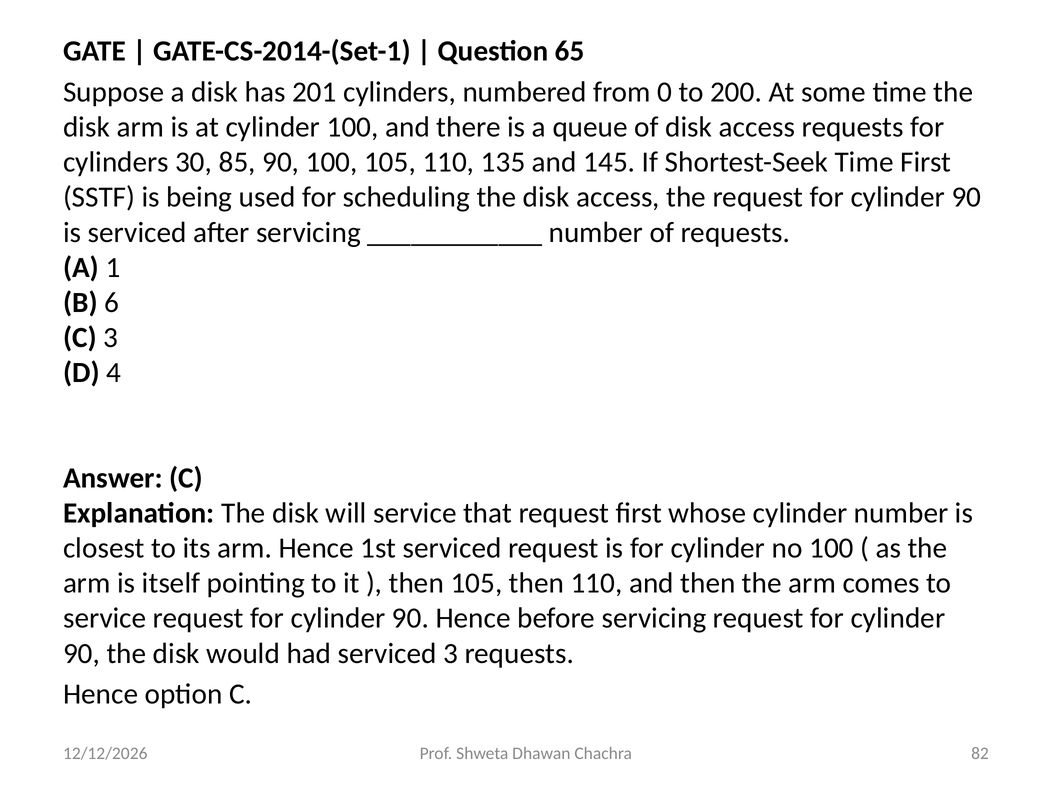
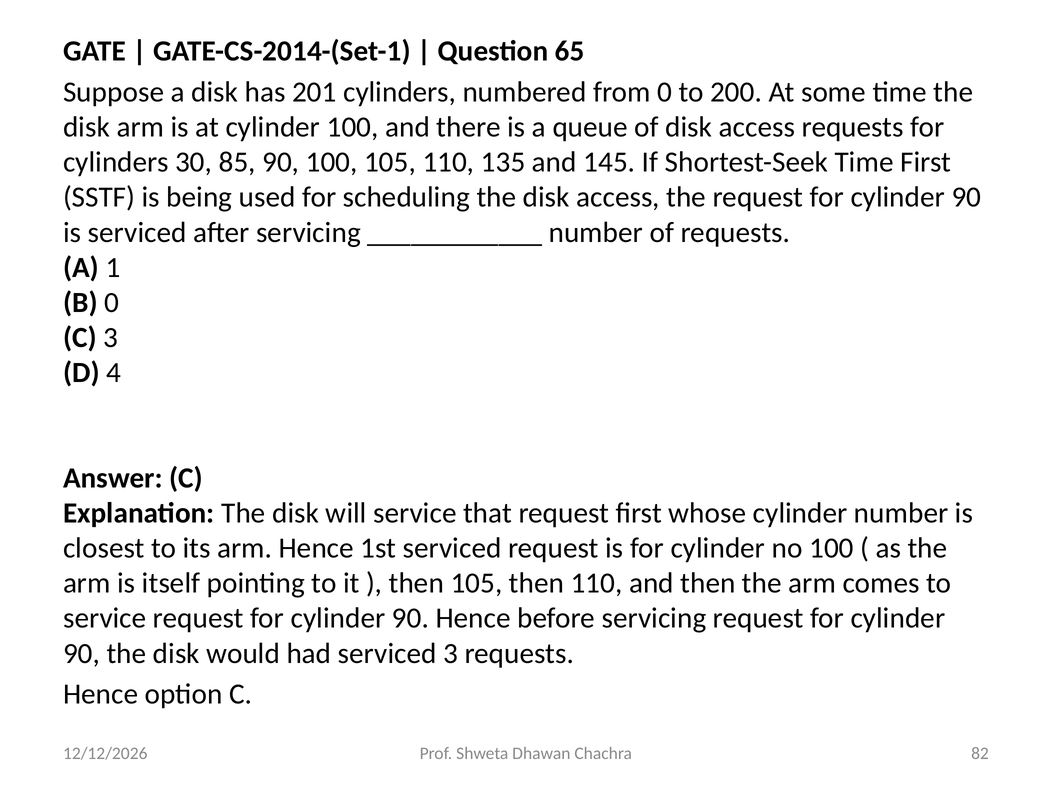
B 6: 6 -> 0
